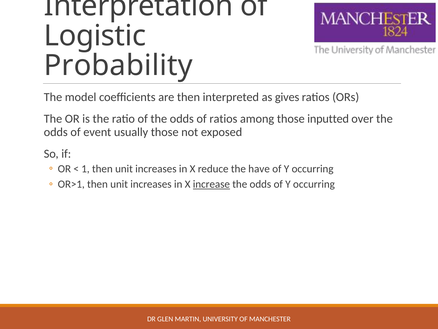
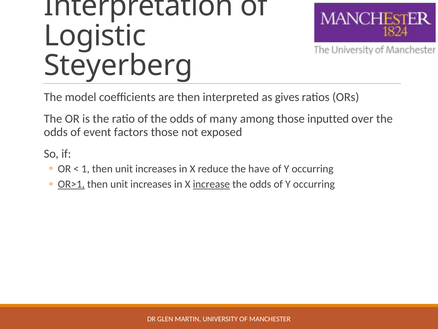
Probability: Probability -> Steyerberg
of ratios: ratios -> many
usually: usually -> factors
OR>1 underline: none -> present
